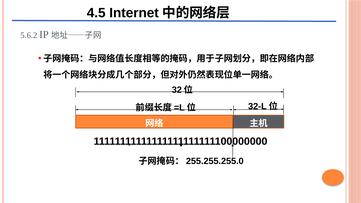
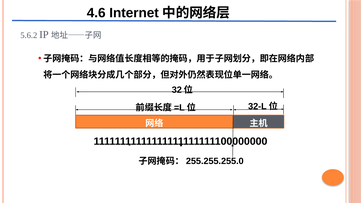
4.5: 4.5 -> 4.6
